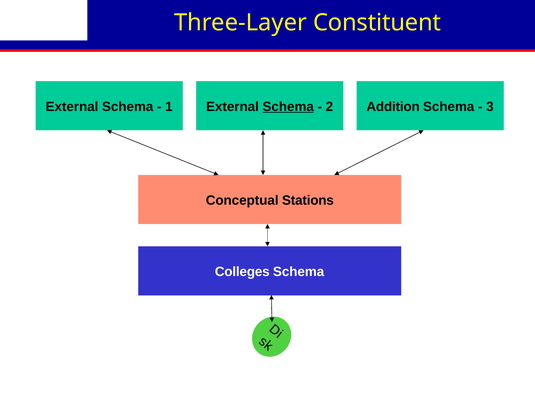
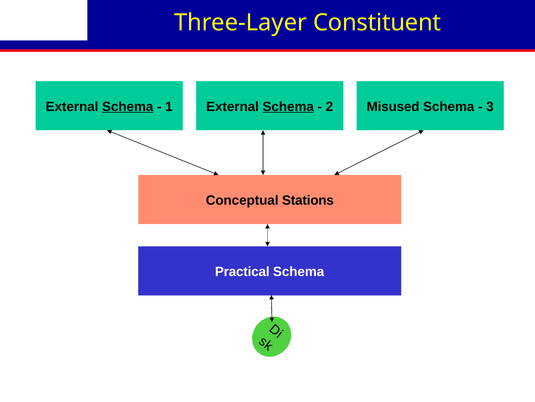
Schema at (128, 106) underline: none -> present
Addition: Addition -> Misused
Colleges: Colleges -> Practical
